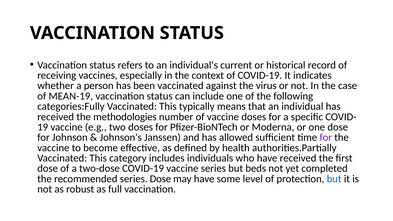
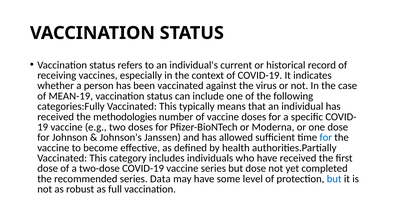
for at (326, 137) colour: purple -> blue
but beds: beds -> dose
series Dose: Dose -> Data
